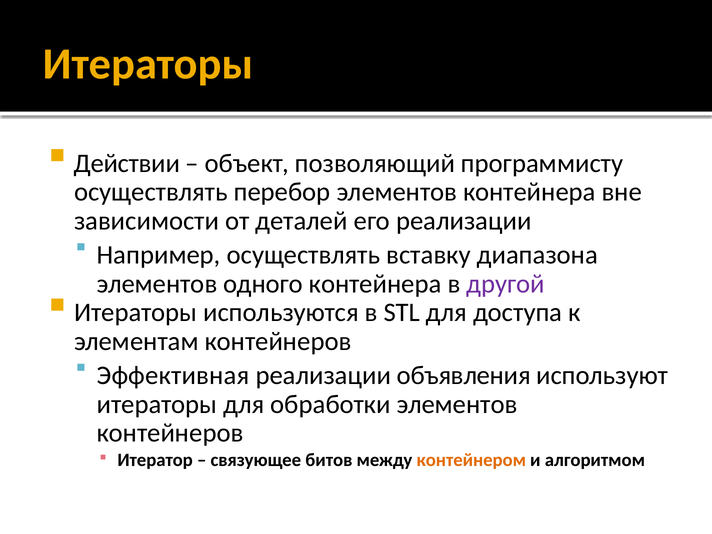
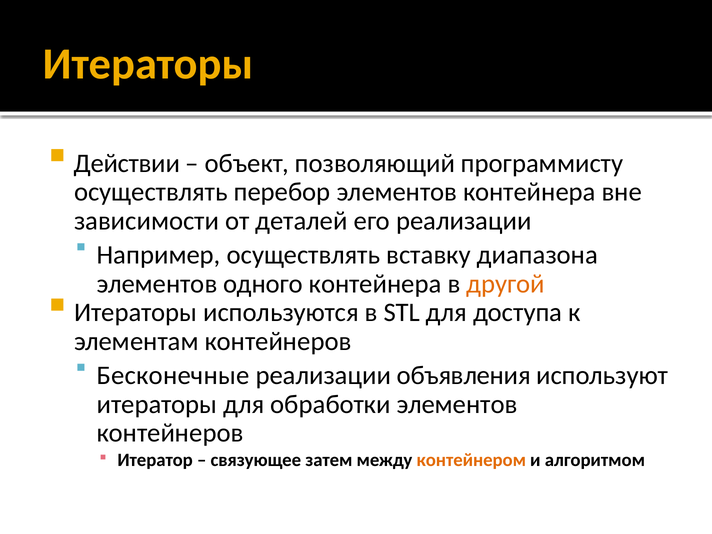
другой colour: purple -> orange
Эффективная: Эффективная -> Бесконечные
битов: битов -> затем
